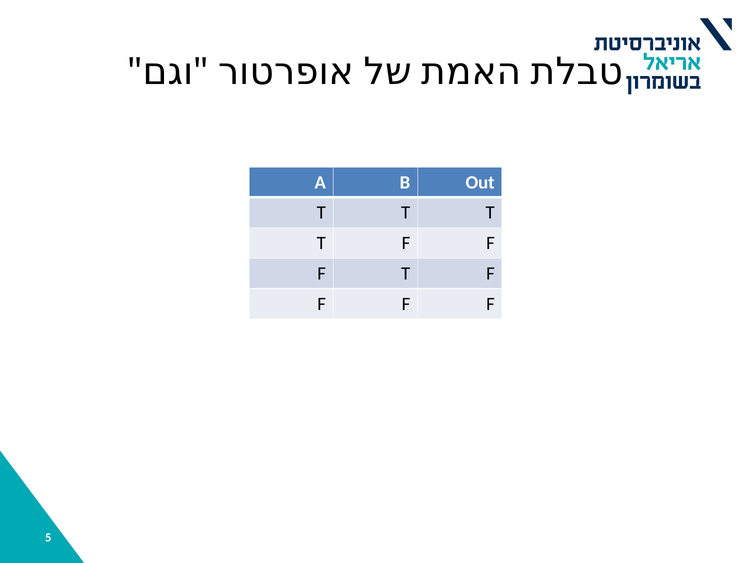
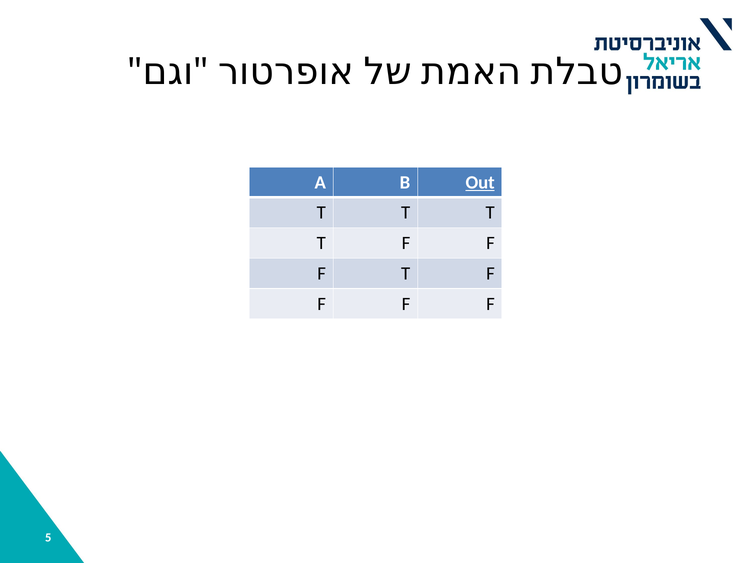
Out underline: none -> present
